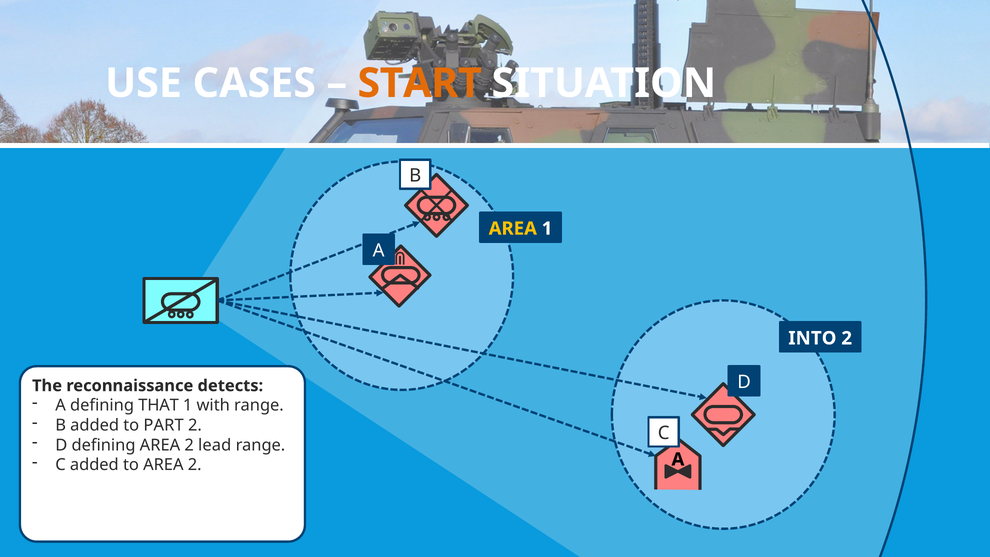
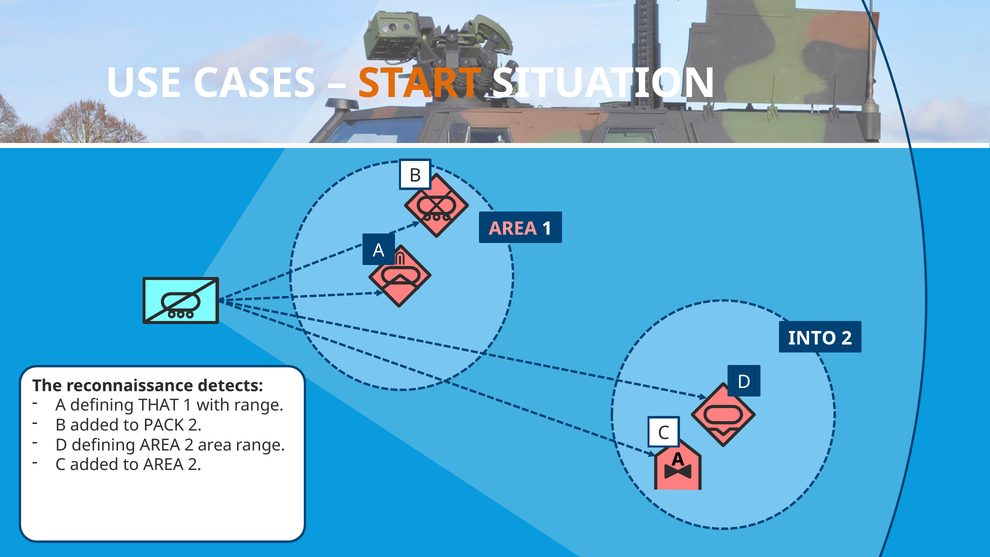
AREA at (513, 229) colour: yellow -> pink
PART: PART -> PACK
2 lead: lead -> area
